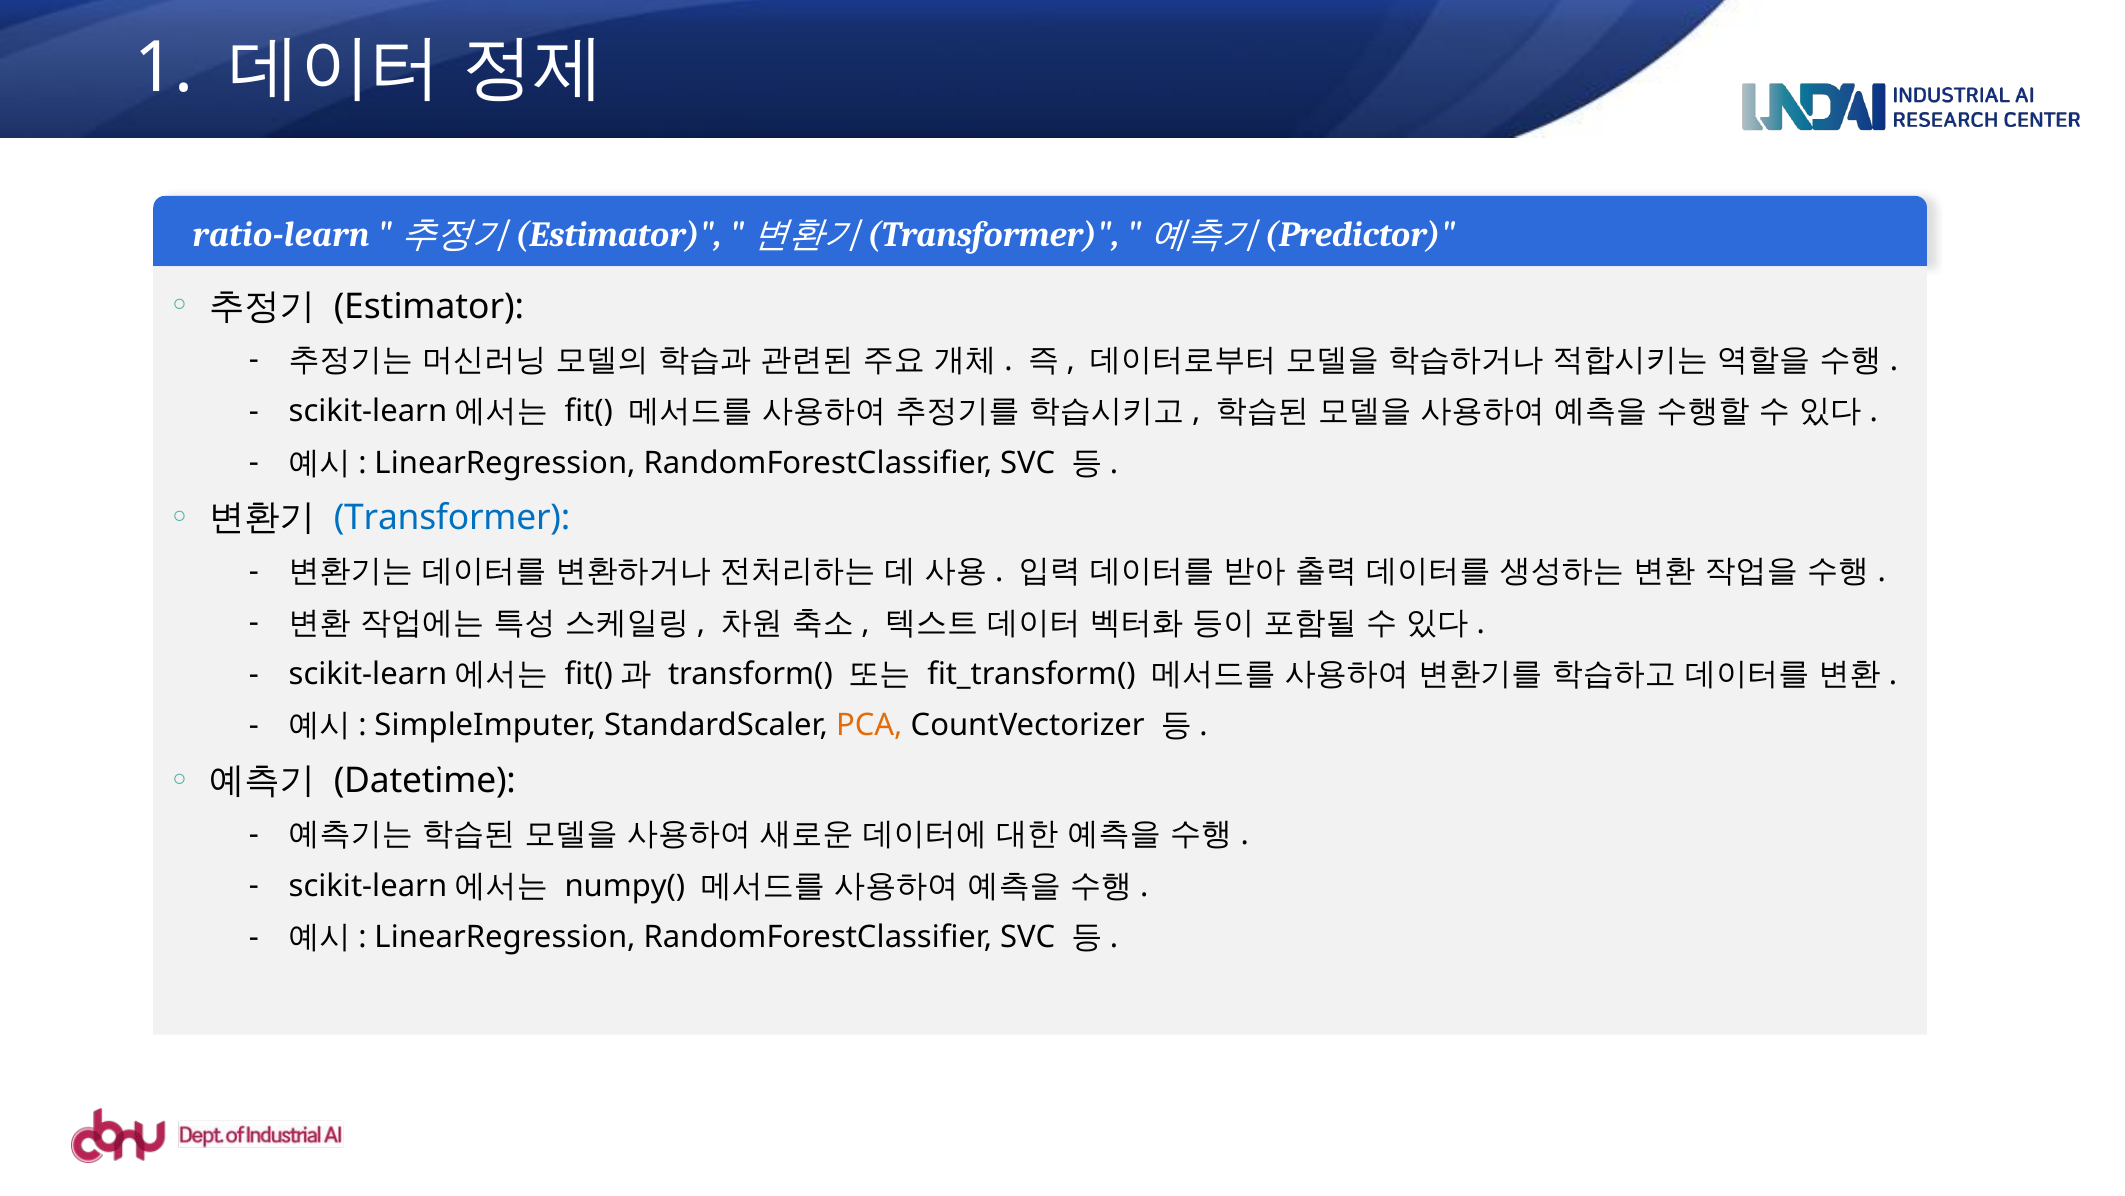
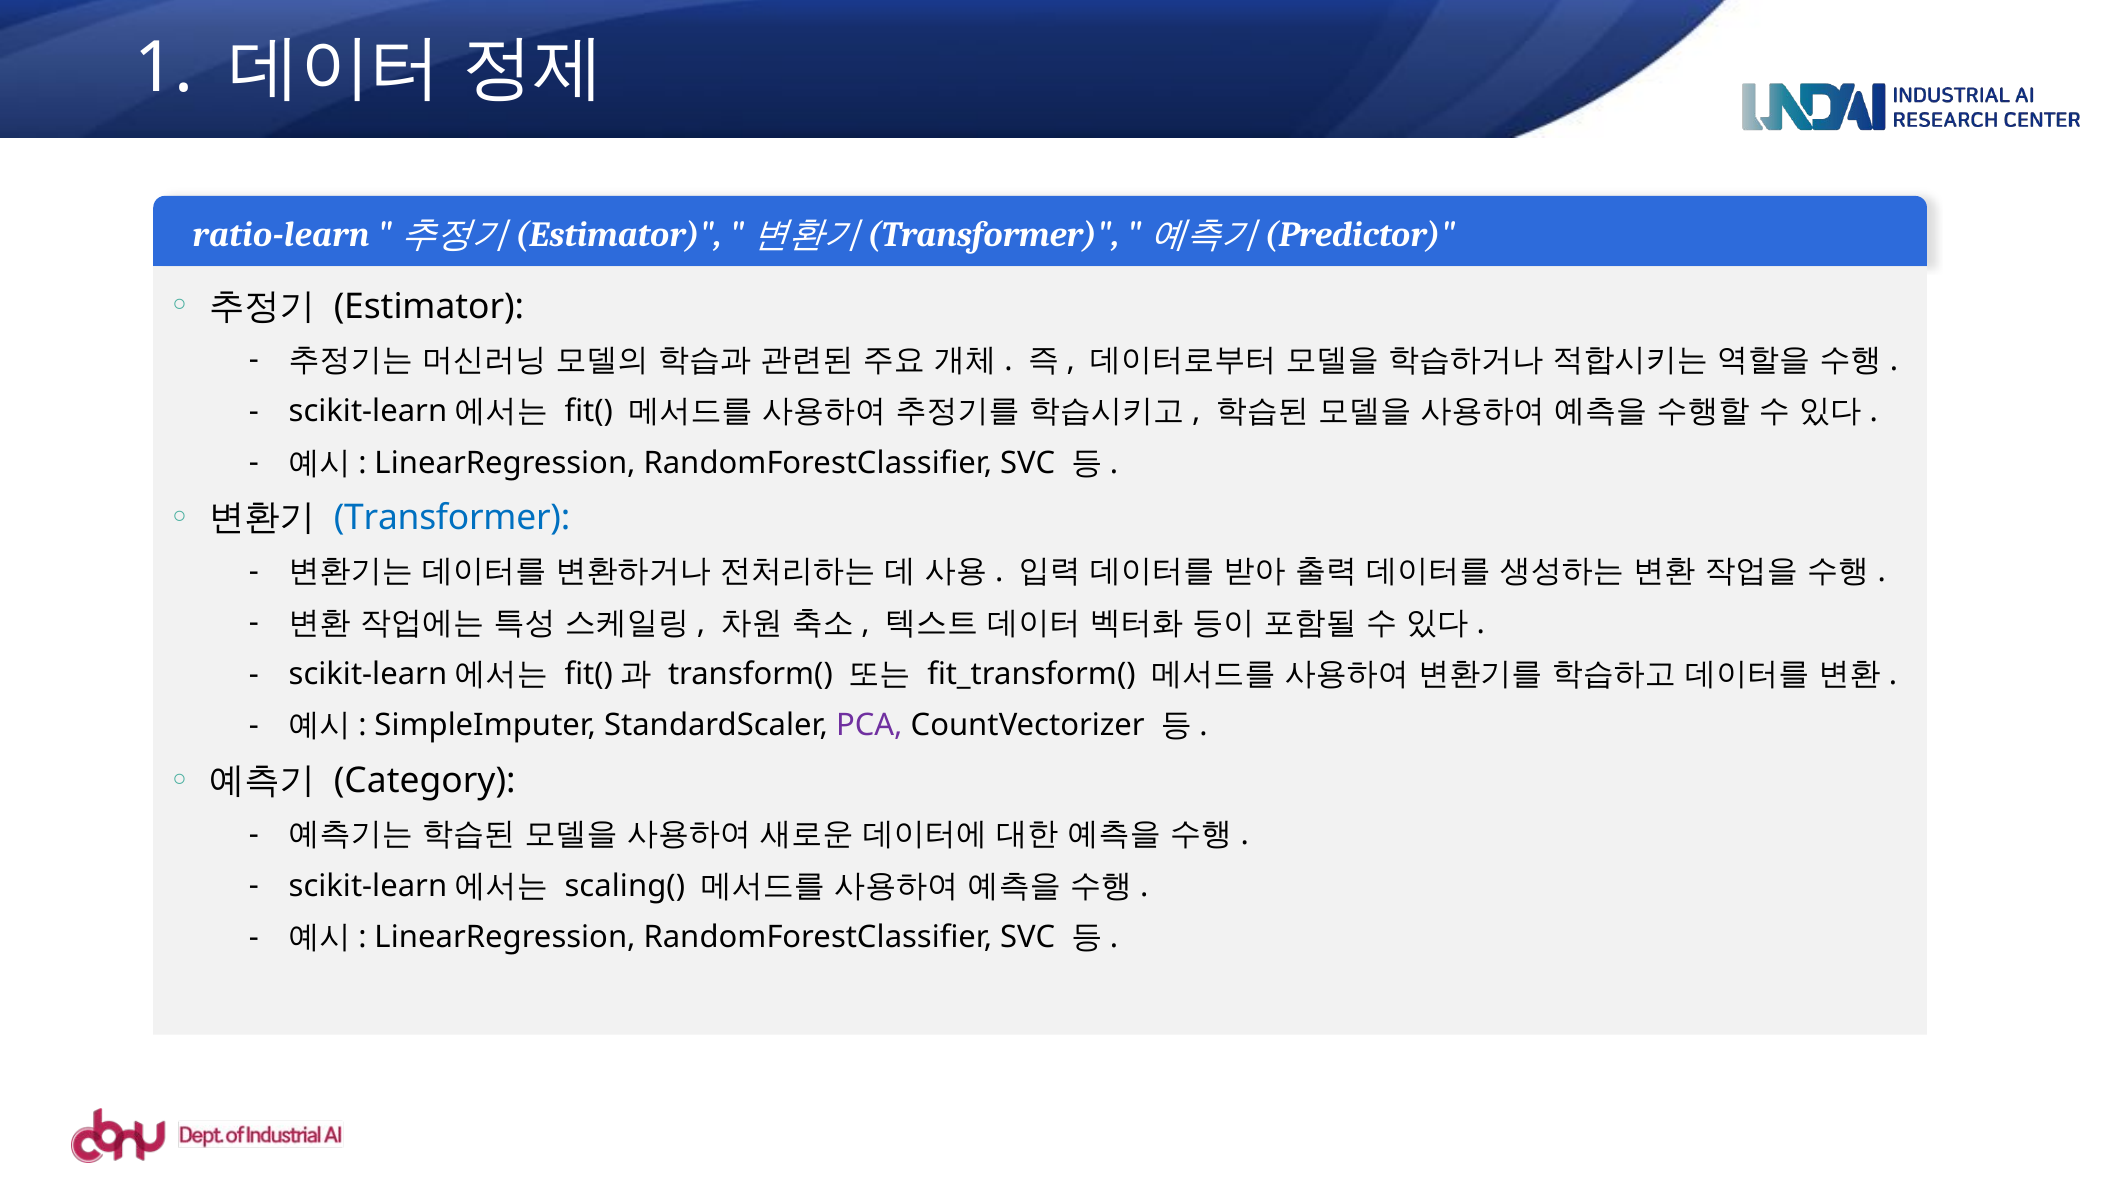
PCA colour: orange -> purple
Datetime: Datetime -> Category
numpy(: numpy( -> scaling(
